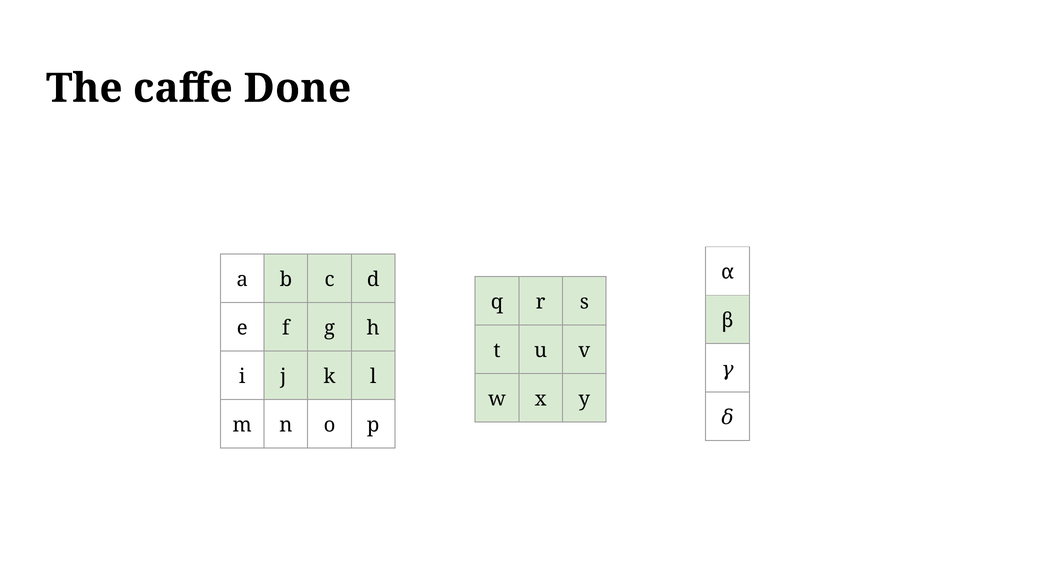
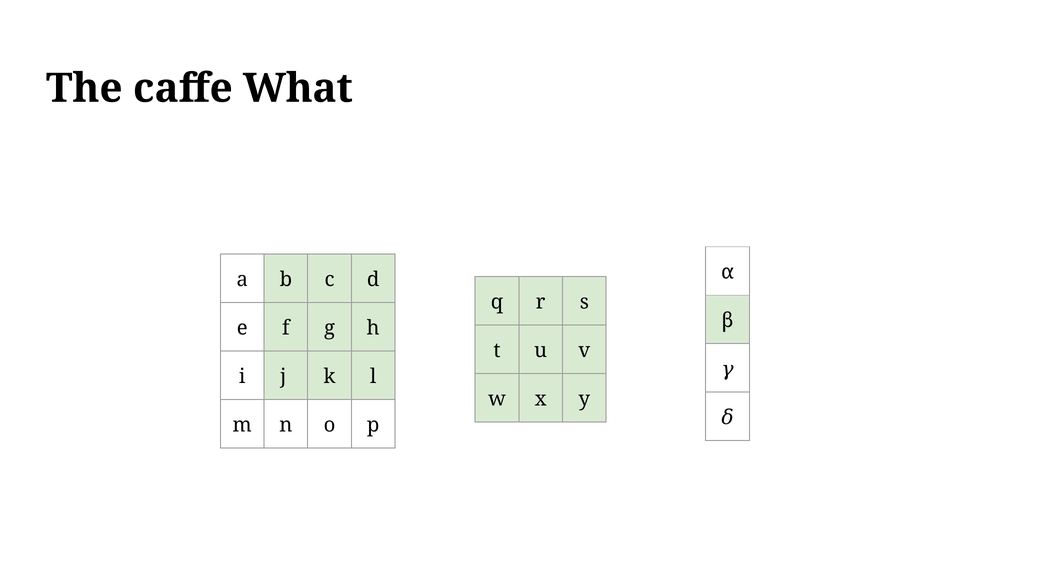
Done: Done -> What
